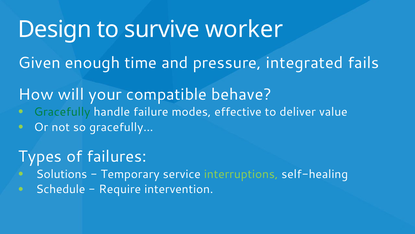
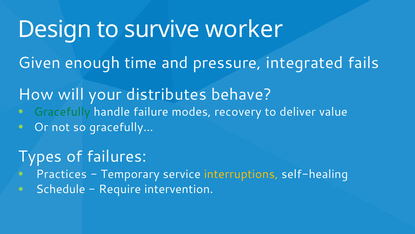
compatible: compatible -> distributes
effective: effective -> recovery
Solutions: Solutions -> Practices
interruptions colour: light green -> yellow
